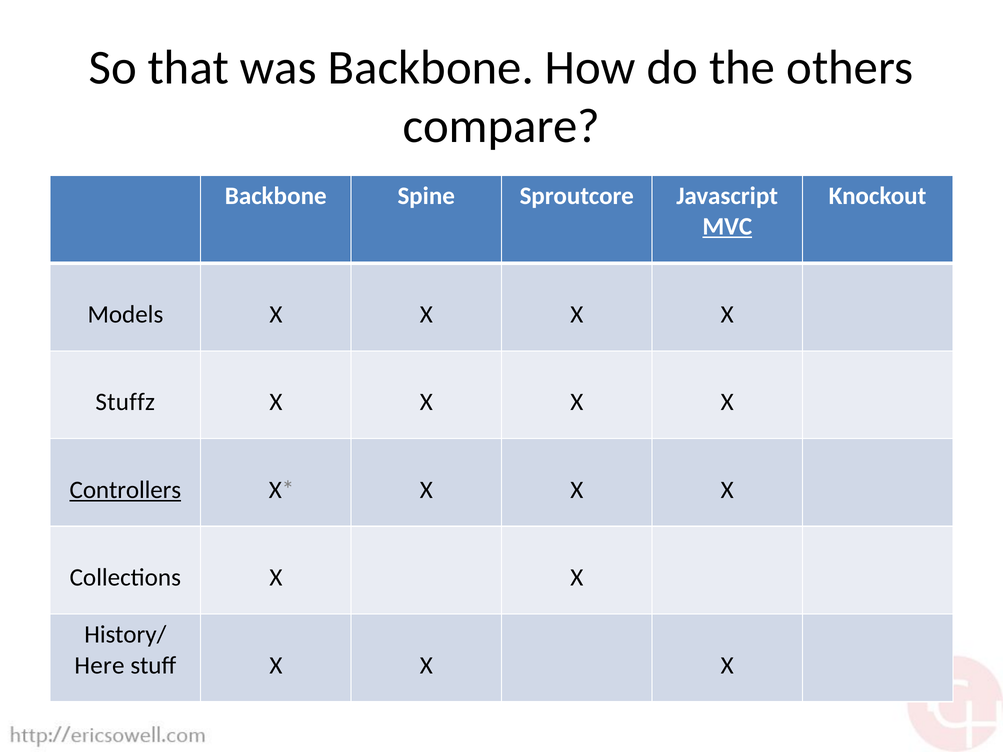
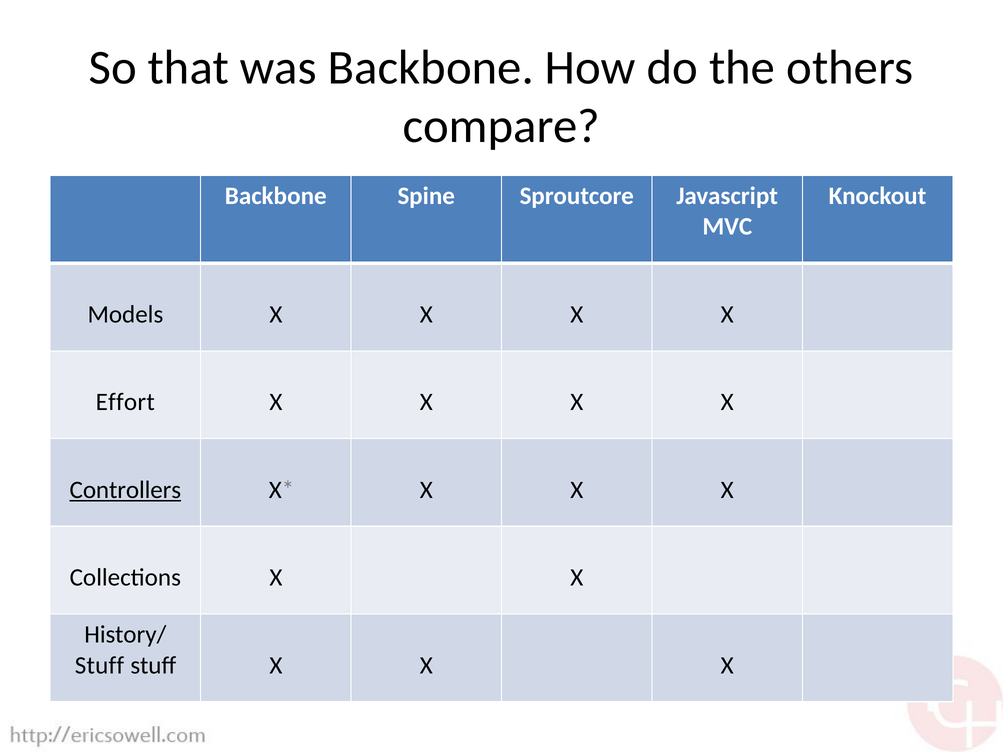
MVC underline: present -> none
Stuffz: Stuffz -> Effort
Here at (99, 665): Here -> Stuff
